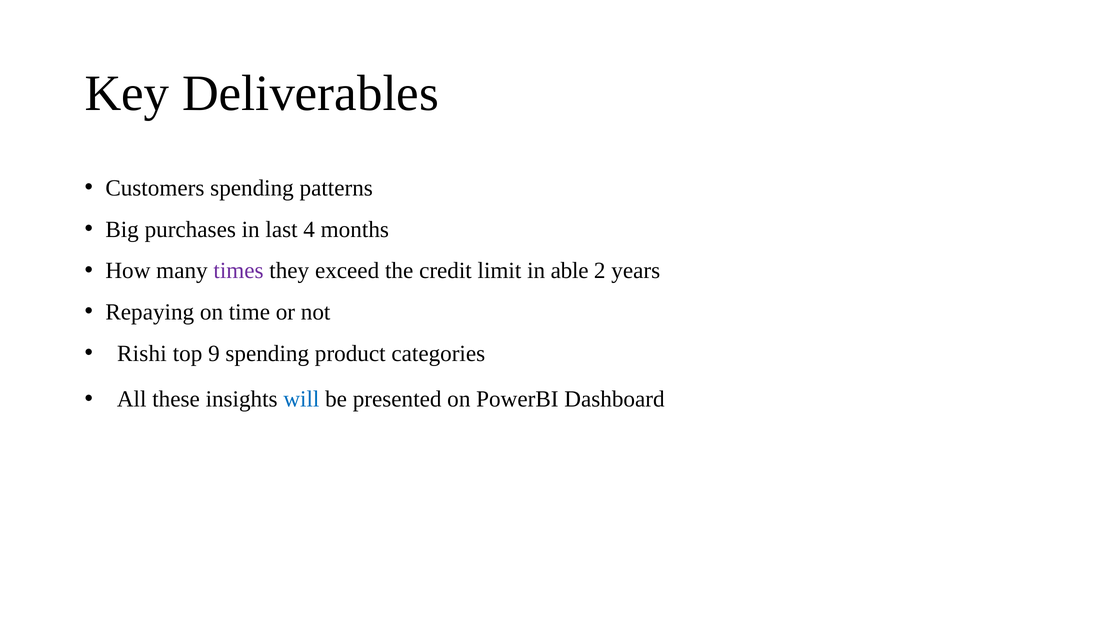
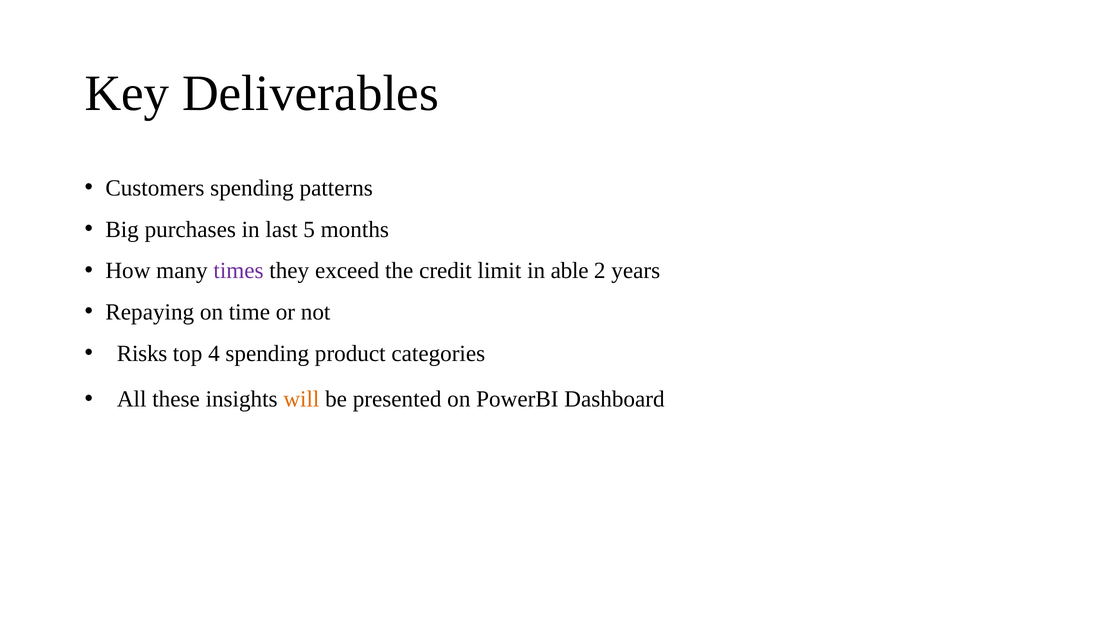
4: 4 -> 5
Rishi: Rishi -> Risks
9: 9 -> 4
will colour: blue -> orange
